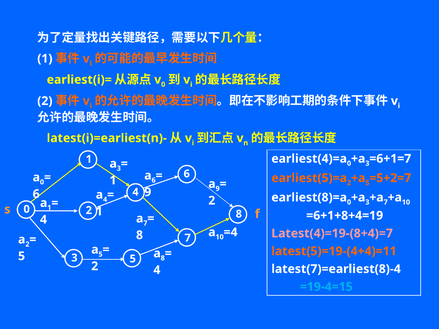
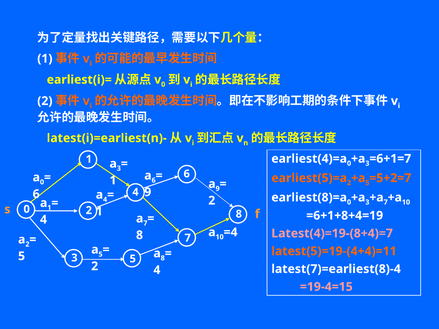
=19-4=15 colour: light blue -> pink
